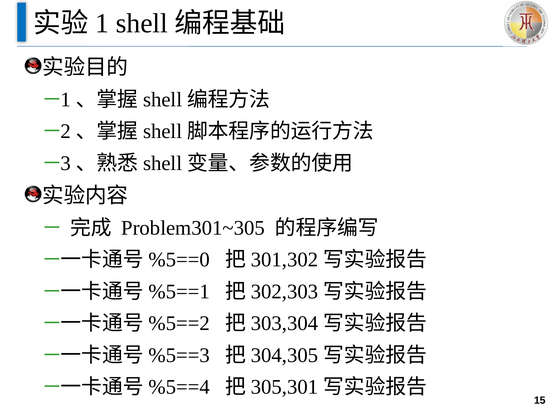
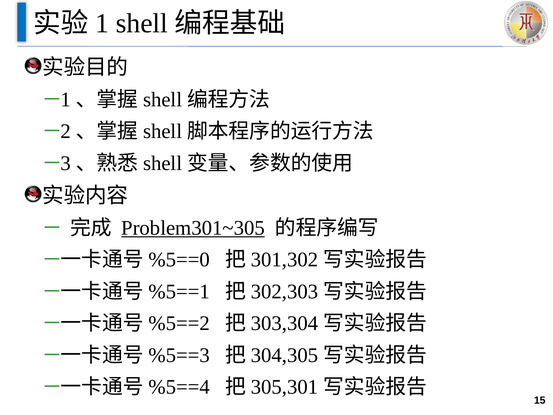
Problem301~305 underline: none -> present
